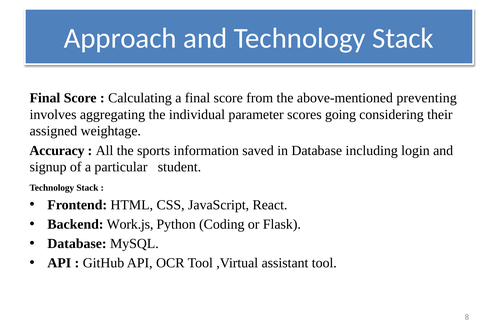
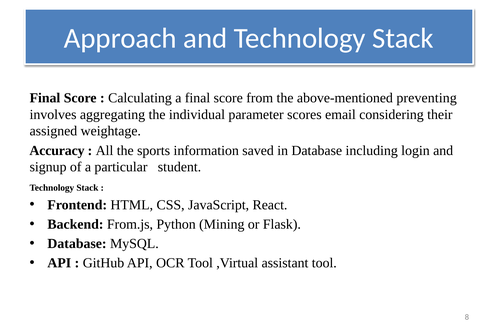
going: going -> email
Work.js: Work.js -> From.js
Coding: Coding -> Mining
